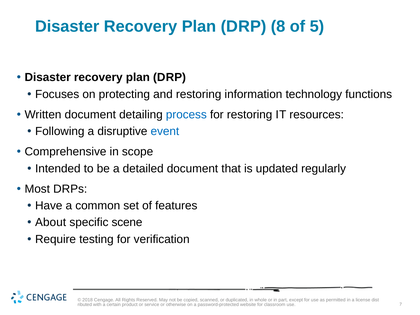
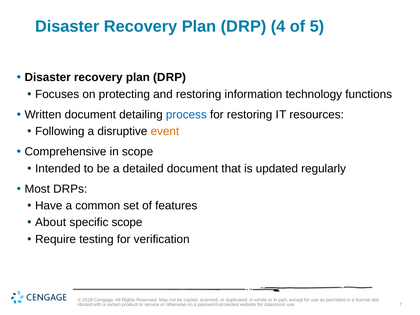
8: 8 -> 4
event colour: blue -> orange
specific scene: scene -> scope
